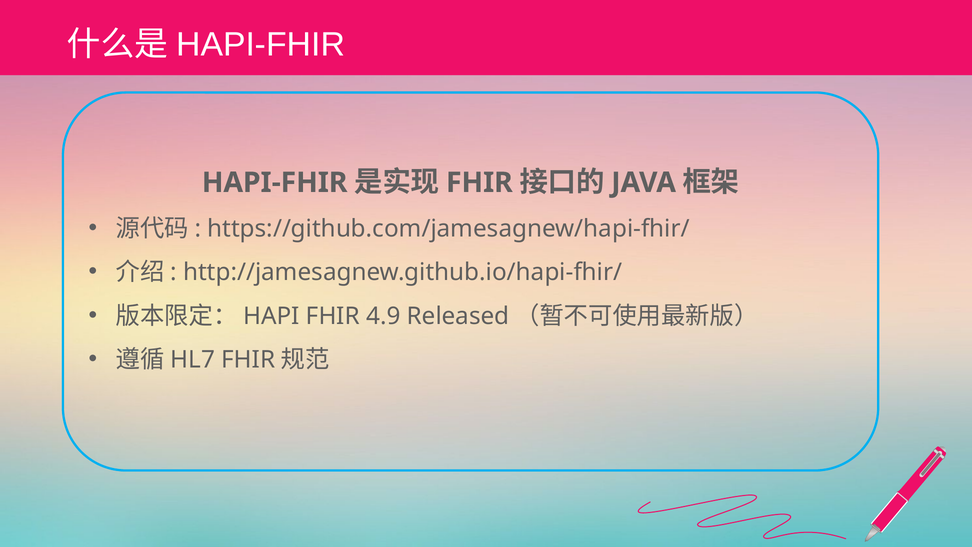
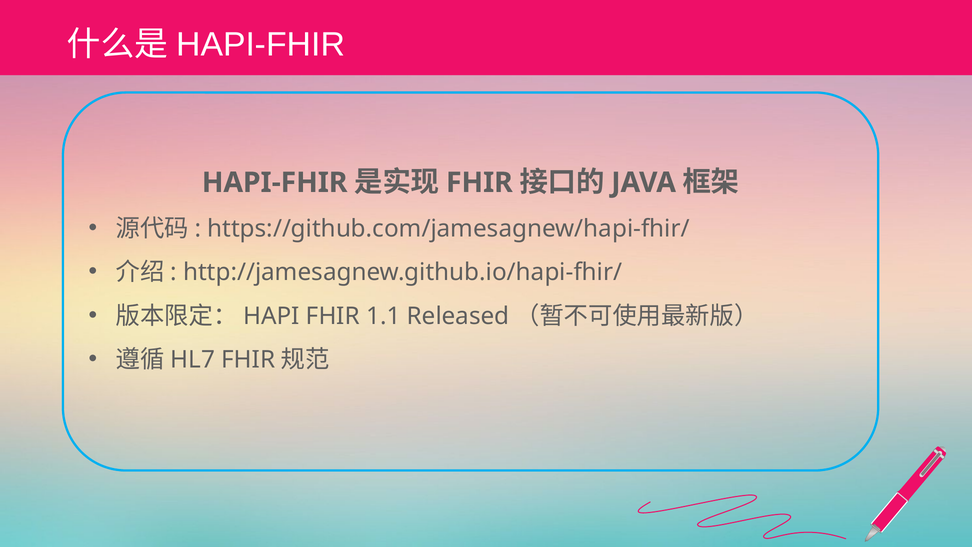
4.9: 4.9 -> 1.1
